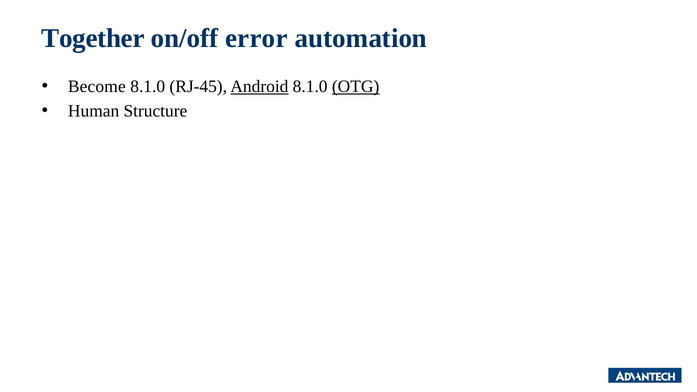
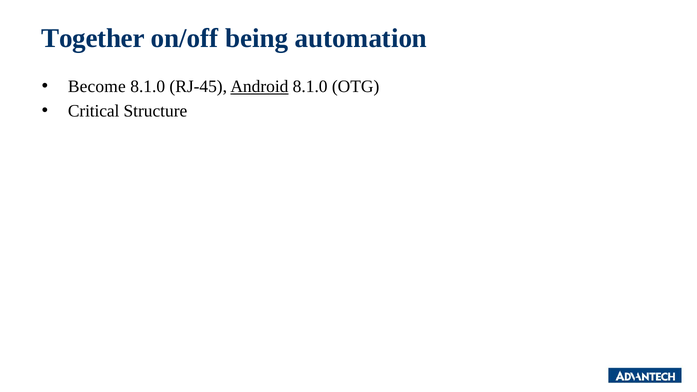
error: error -> being
OTG underline: present -> none
Human: Human -> Critical
